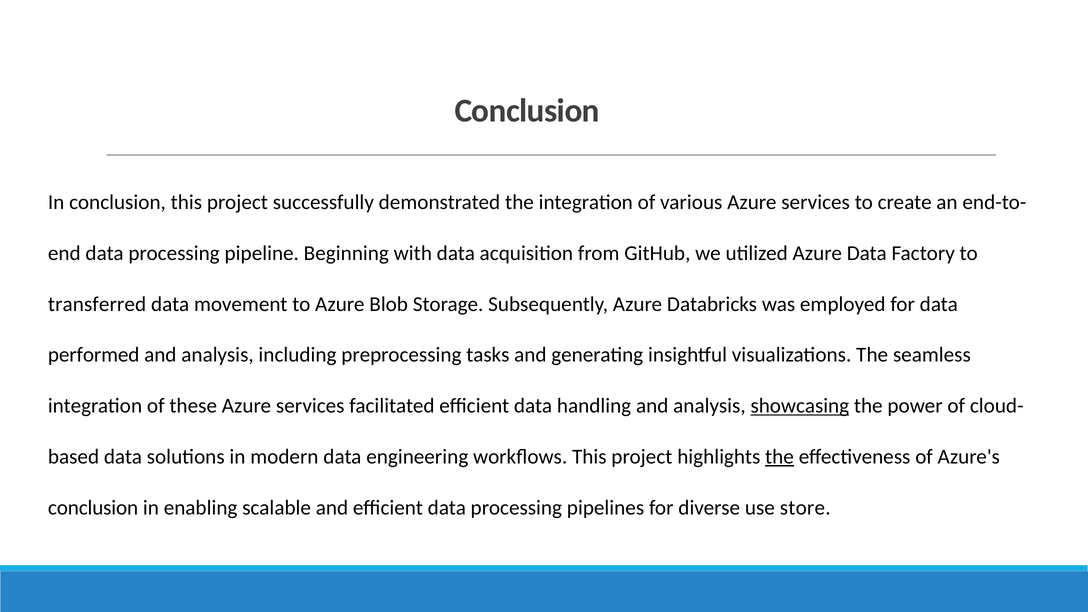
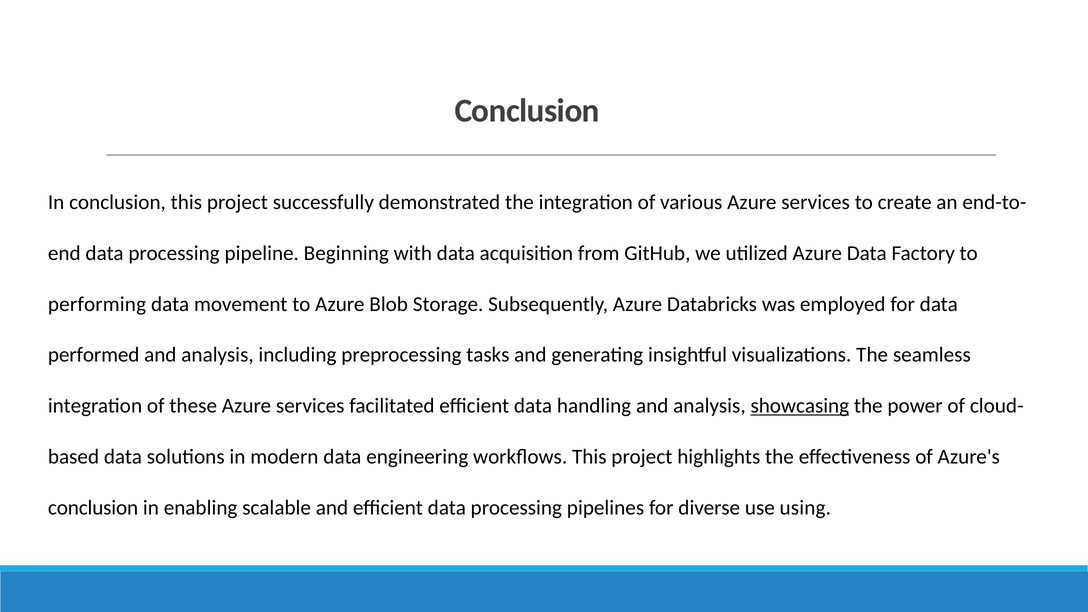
transferred: transferred -> performing
the at (779, 457) underline: present -> none
store: store -> using
